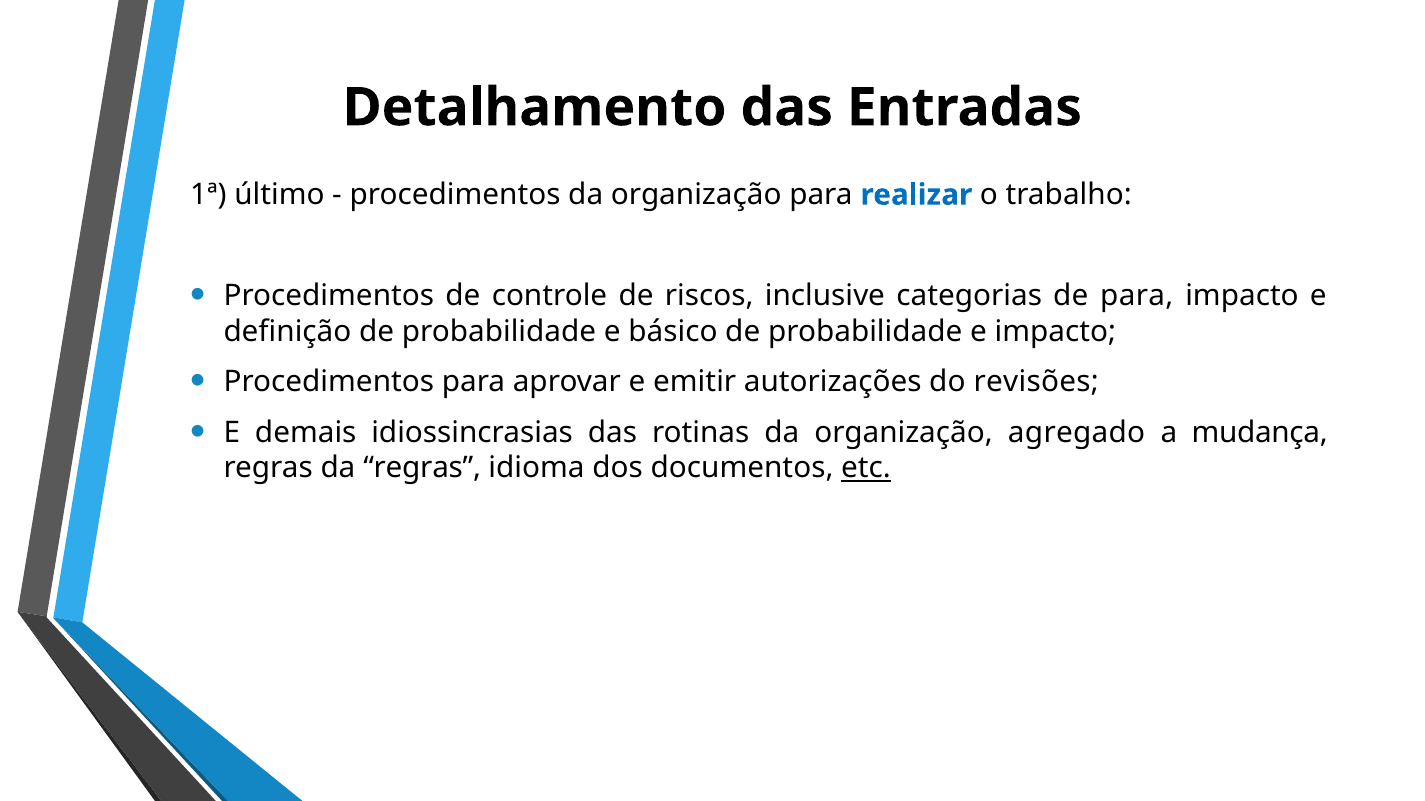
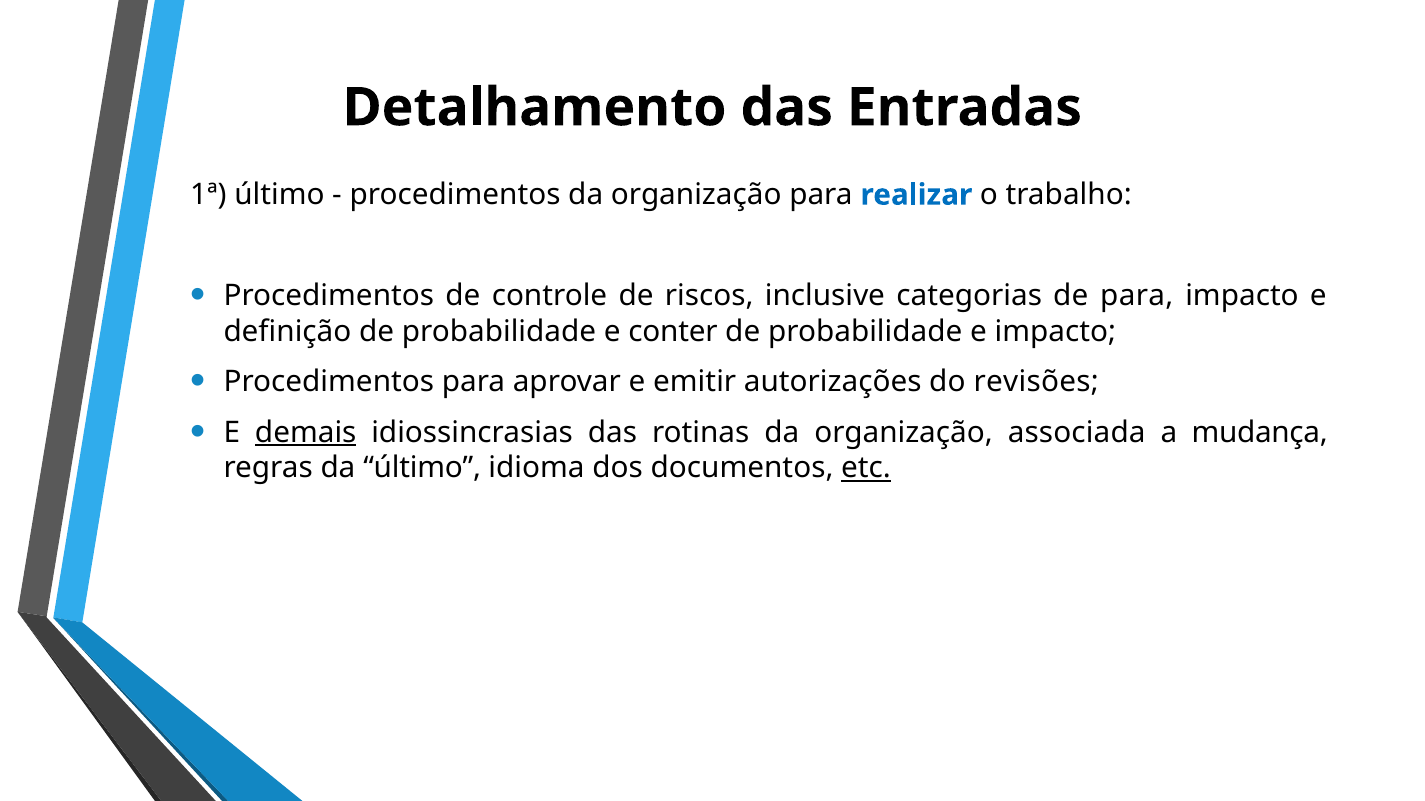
básico: básico -> conter
demais underline: none -> present
agregado: agregado -> associada
da regras: regras -> último
